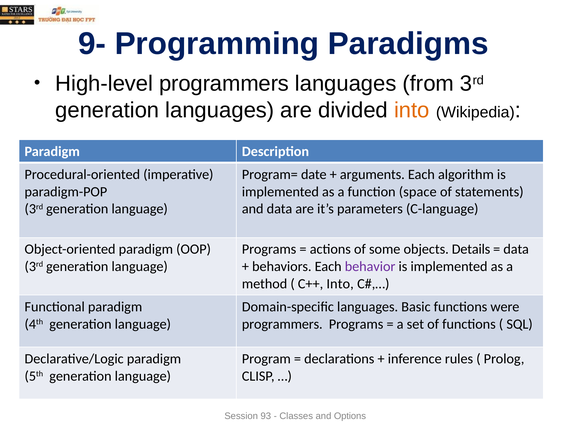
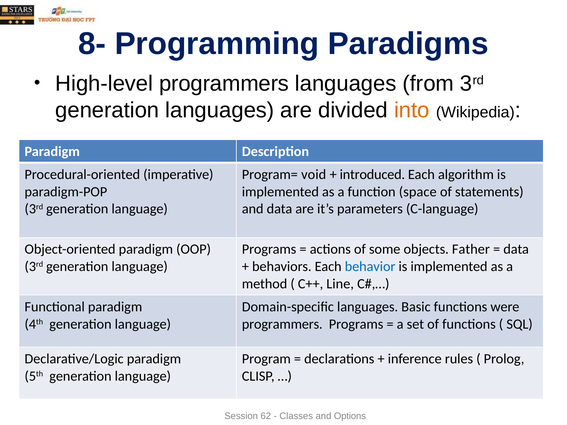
9-: 9- -> 8-
date: date -> void
arguments: arguments -> introduced
Details: Details -> Father
behavior colour: purple -> blue
C++ Into: Into -> Line
93: 93 -> 62
